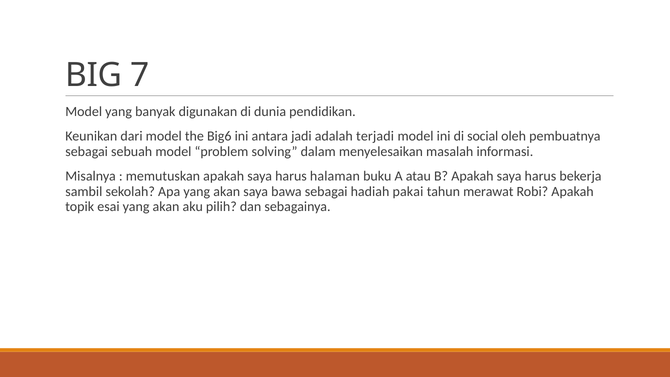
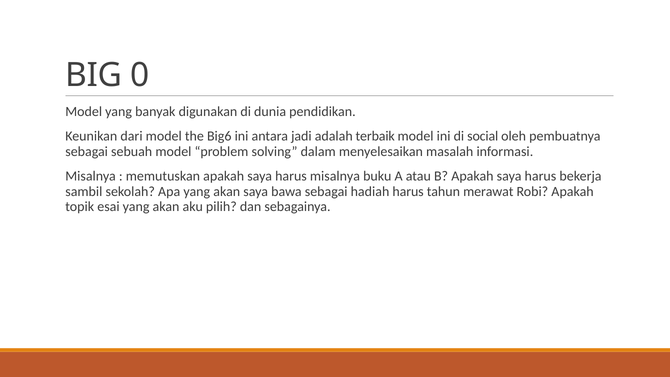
7: 7 -> 0
terjadi: terjadi -> terbaik
harus halaman: halaman -> misalnya
hadiah pakai: pakai -> harus
